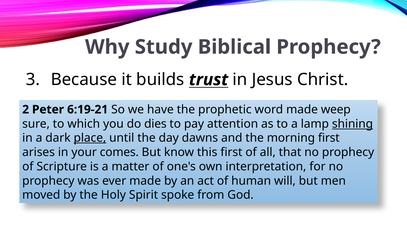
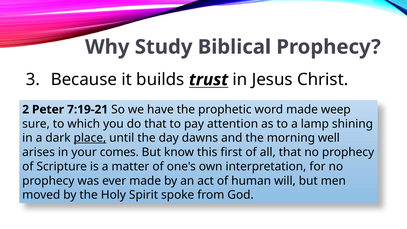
6:19-21: 6:19-21 -> 7:19-21
do dies: dies -> that
shining underline: present -> none
morning first: first -> well
